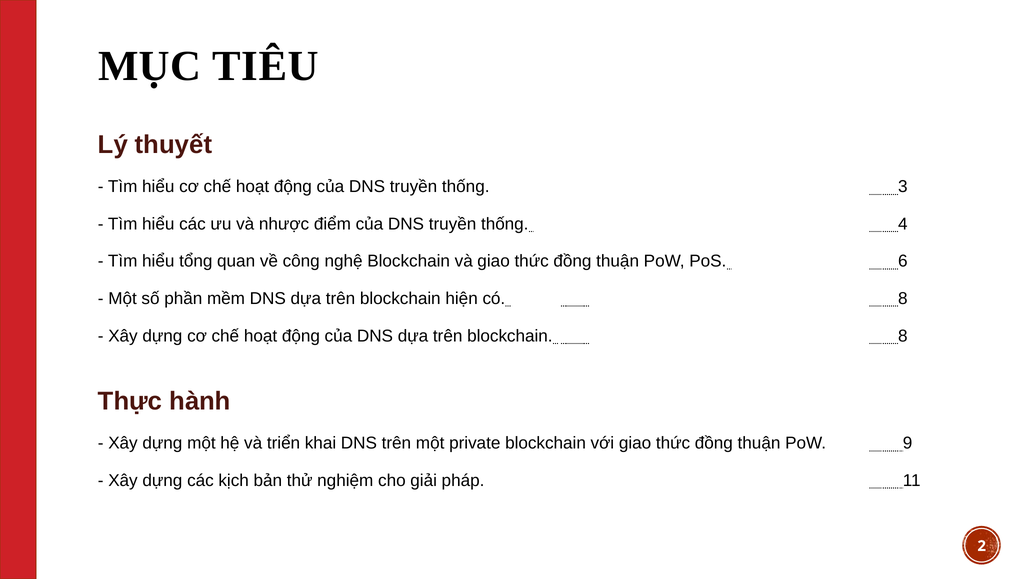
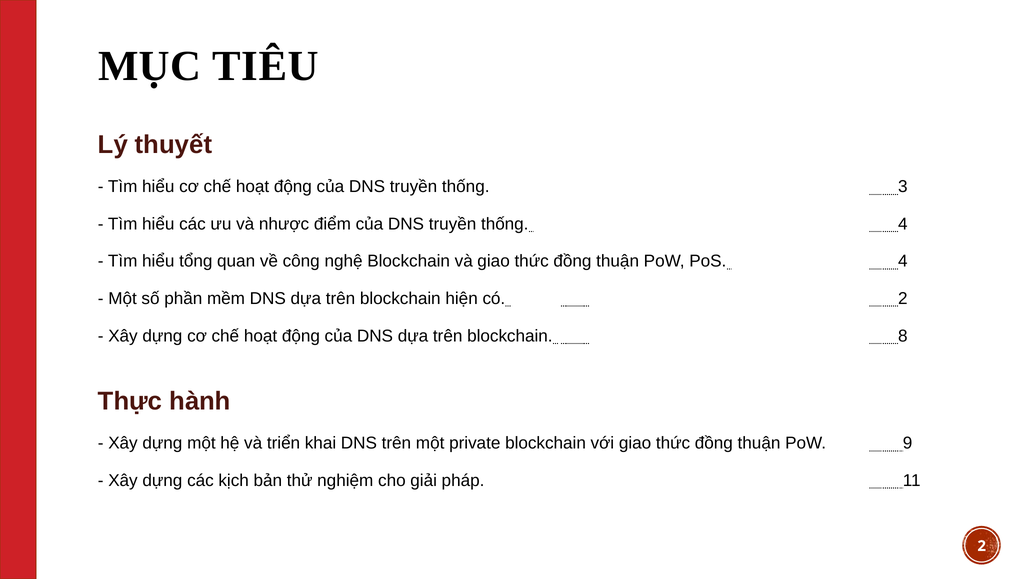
PoS 6: 6 -> 4
có 8: 8 -> 2
